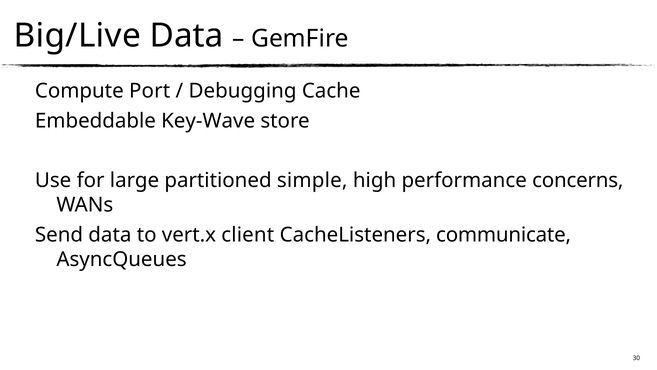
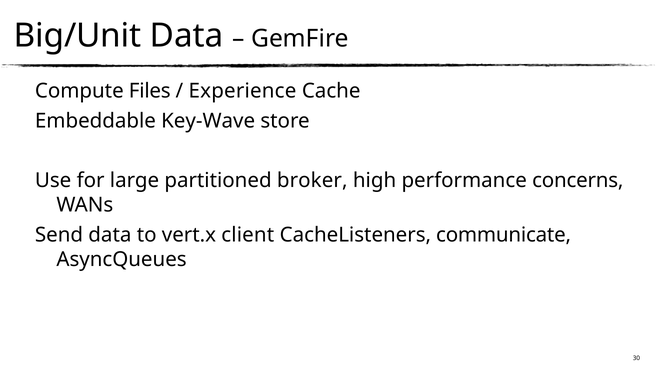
Big/Live: Big/Live -> Big/Unit
Port: Port -> Files
Debugging: Debugging -> Experience
simple: simple -> broker
